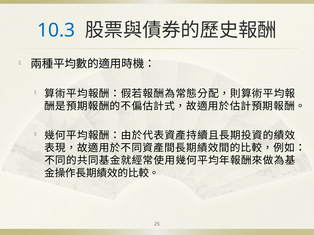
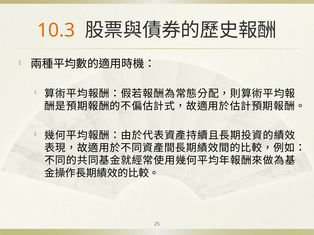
10.3 colour: blue -> orange
